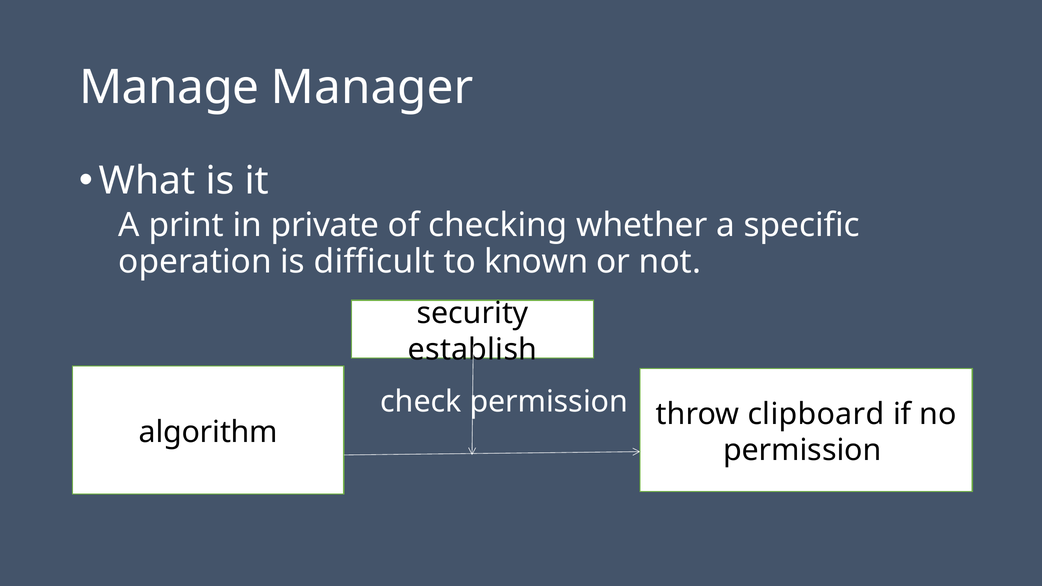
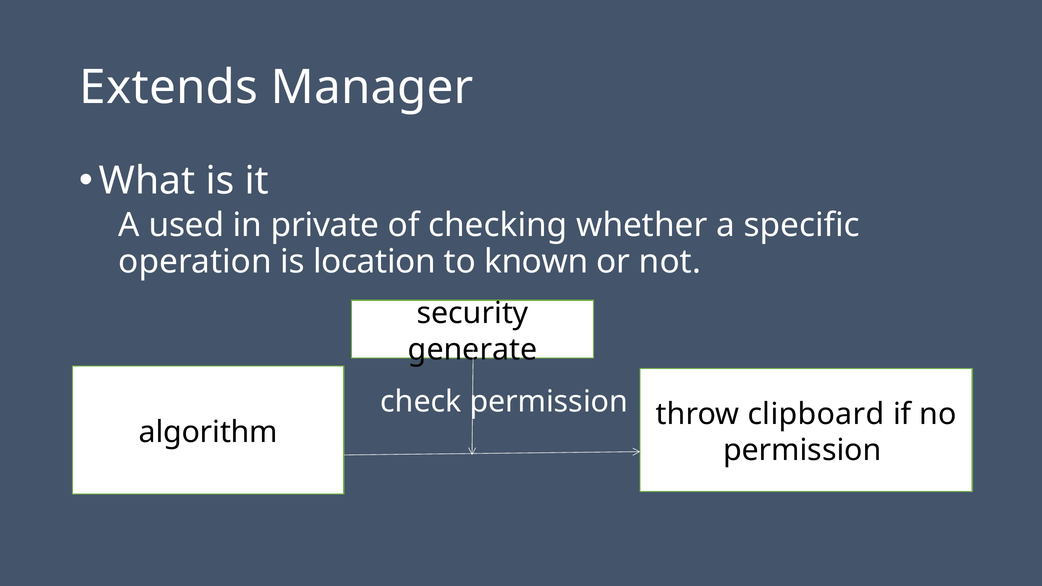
Manage: Manage -> Extends
print: print -> used
difficult: difficult -> location
establish: establish -> generate
